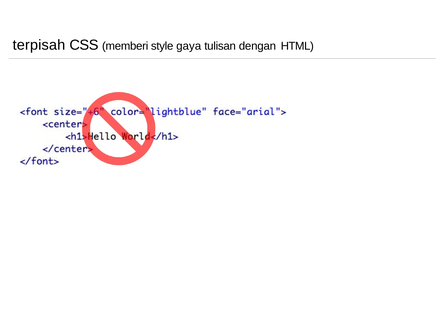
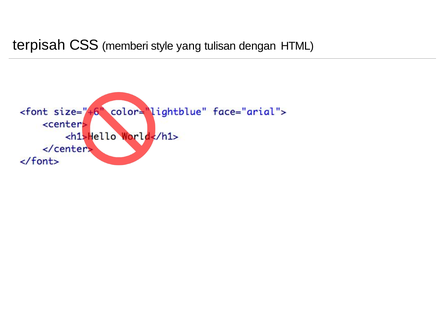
gaya: gaya -> yang
